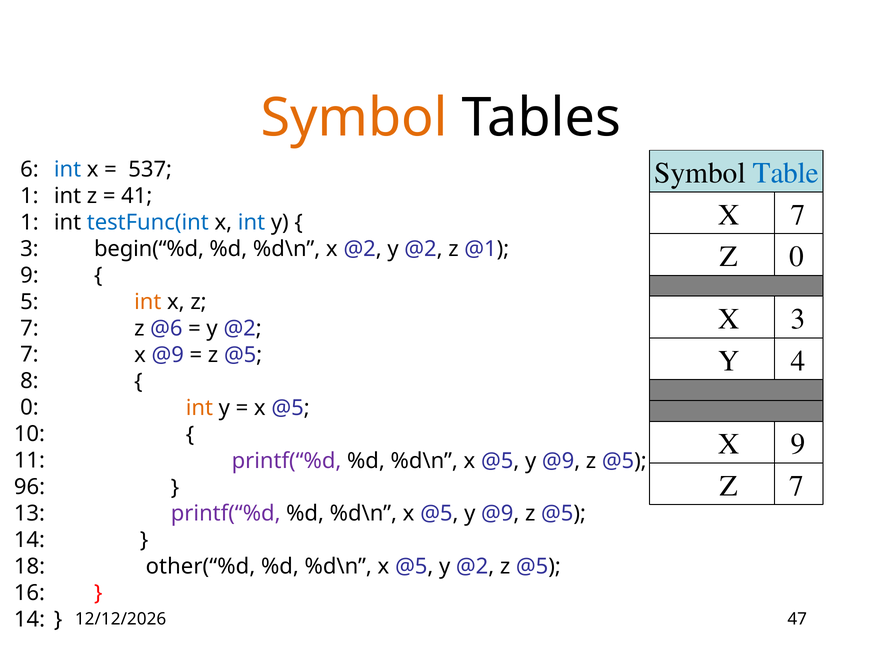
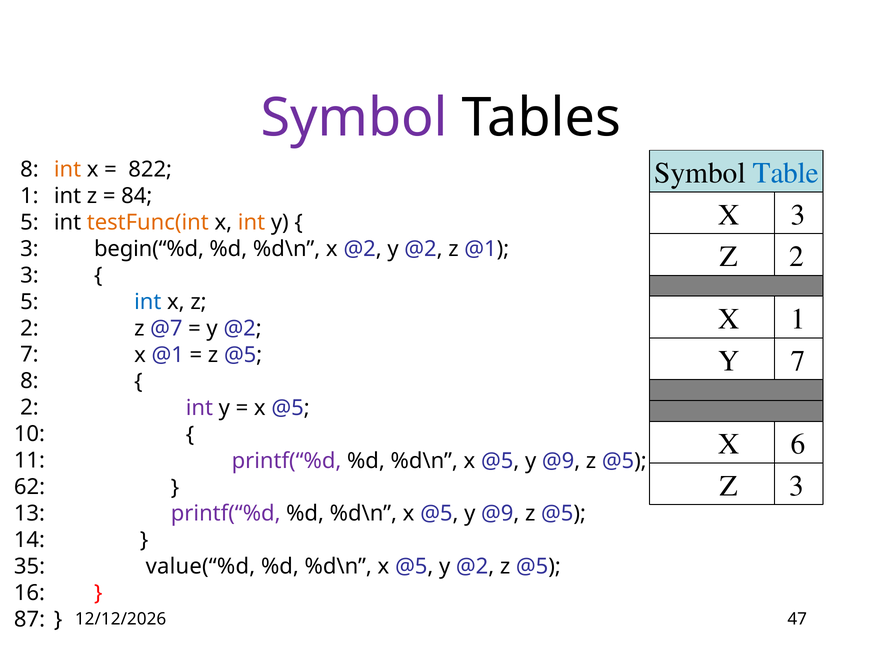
Symbol at (354, 118) colour: orange -> purple
6 at (29, 169): 6 -> 8
int at (68, 169) colour: blue -> orange
537: 537 -> 822
41: 41 -> 84
X 7: 7 -> 3
1 at (29, 222): 1 -> 5
testFunc(int colour: blue -> orange
int at (251, 222) colour: blue -> orange
Z 0: 0 -> 2
9 at (29, 275): 9 -> 3
int at (148, 302) colour: orange -> blue
X 3: 3 -> 1
7 at (29, 328): 7 -> 2
@6: @6 -> @7
x @9: @9 -> @1
Y 4: 4 -> 7
0 at (29, 407): 0 -> 2
int at (199, 407) colour: orange -> purple
X 9: 9 -> 6
Z 7: 7 -> 3
96: 96 -> 62
18: 18 -> 35
other(“%d: other(“%d -> value(“%d
14 at (30, 619): 14 -> 87
